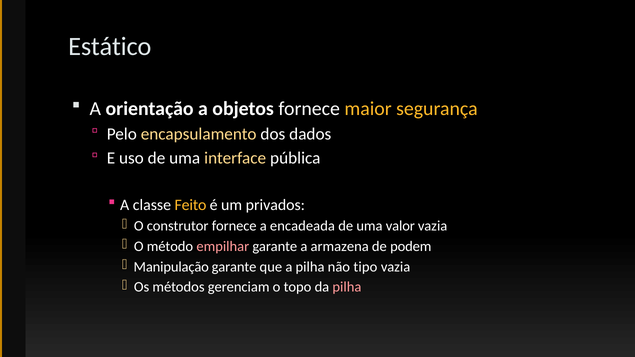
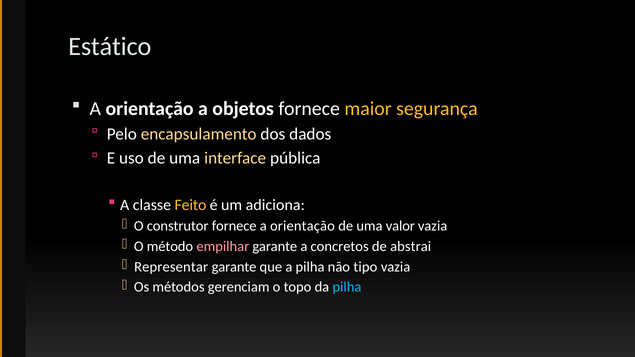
privados: privados -> adiciona
encadeada at (302, 226): encadeada -> orientação
armazena: armazena -> concretos
podem: podem -> abstrai
Manipulação: Manipulação -> Representar
pilha at (347, 287) colour: pink -> light blue
